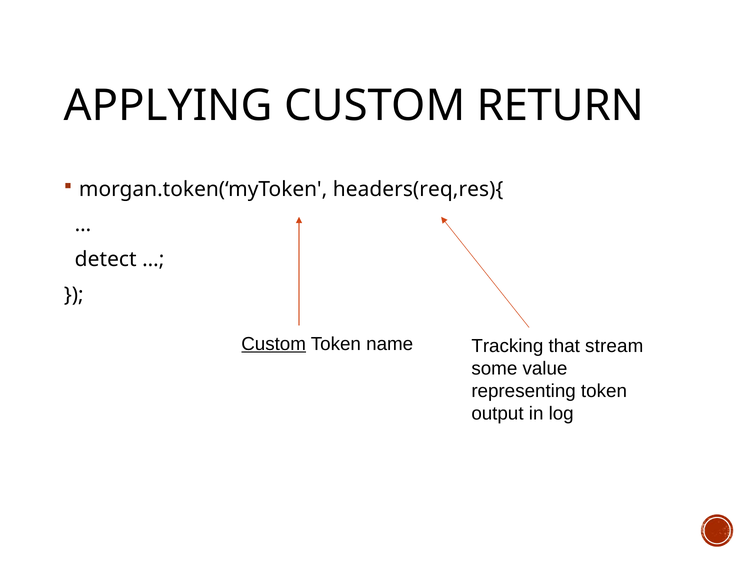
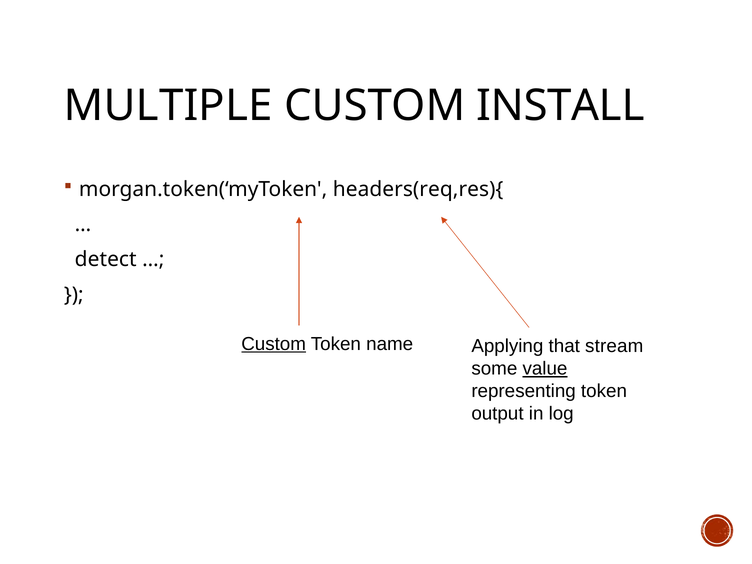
APPLYING: APPLYING -> MULTIPLE
RETURN: RETURN -> INSTALL
Tracking: Tracking -> Applying
value underline: none -> present
